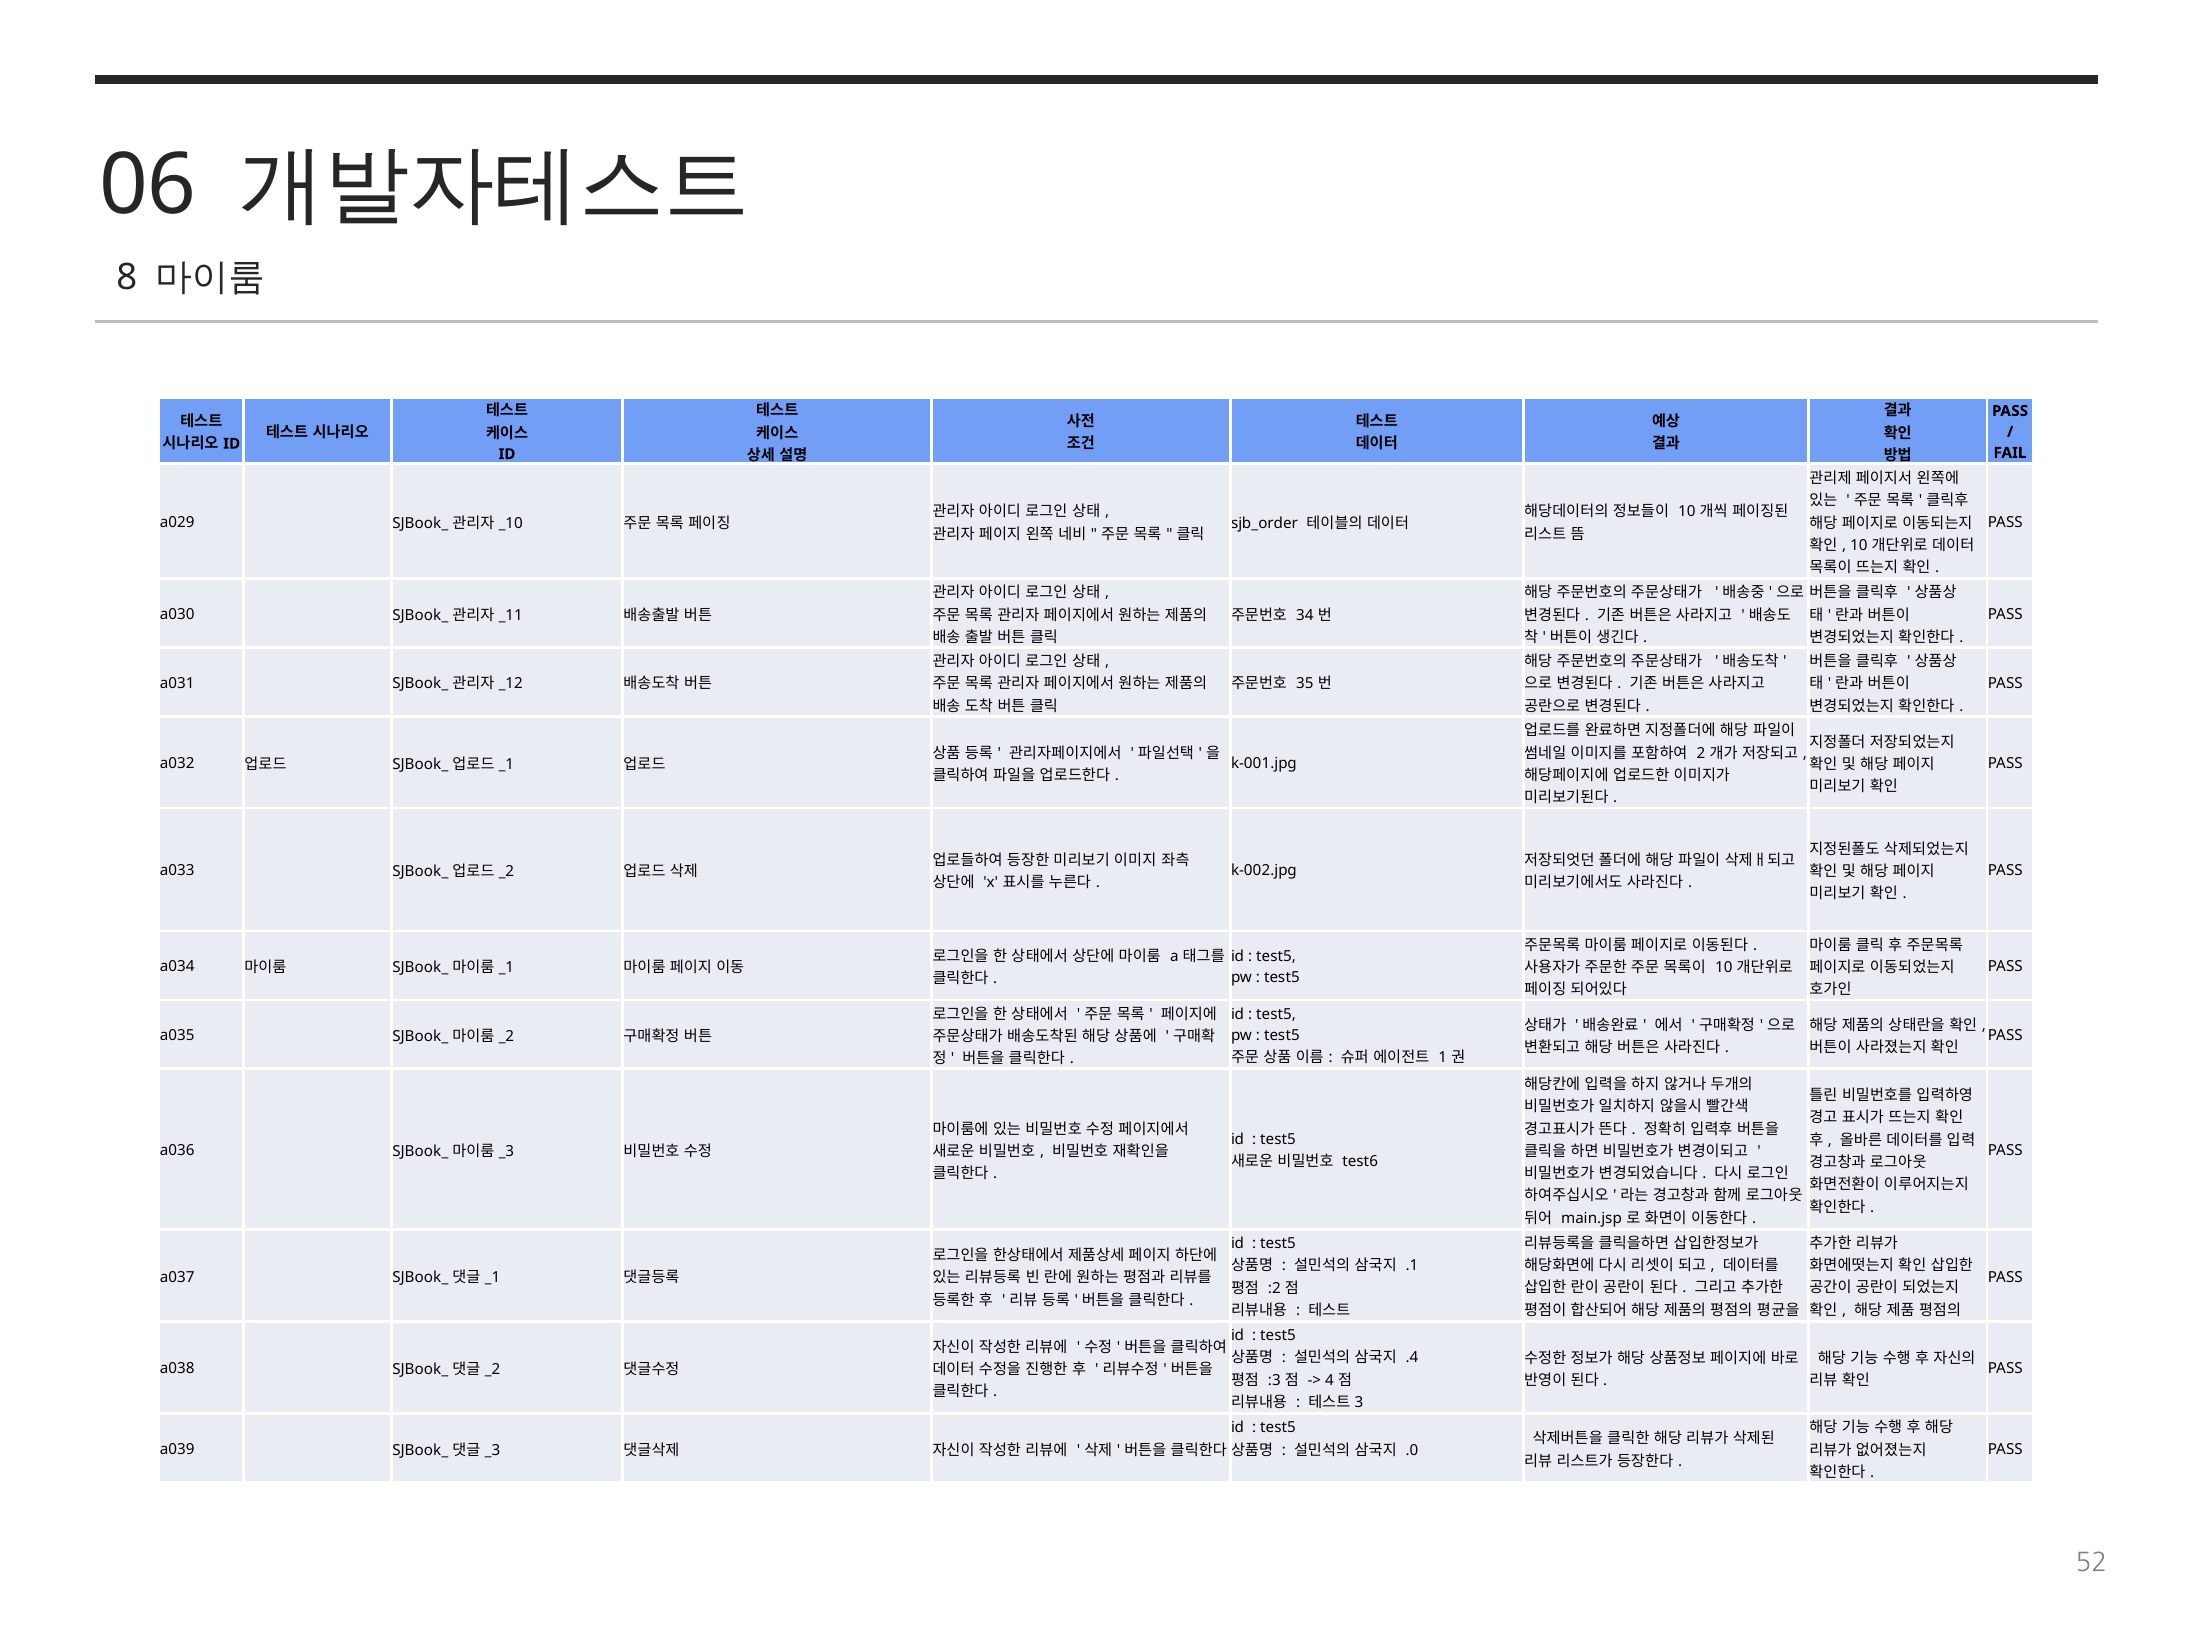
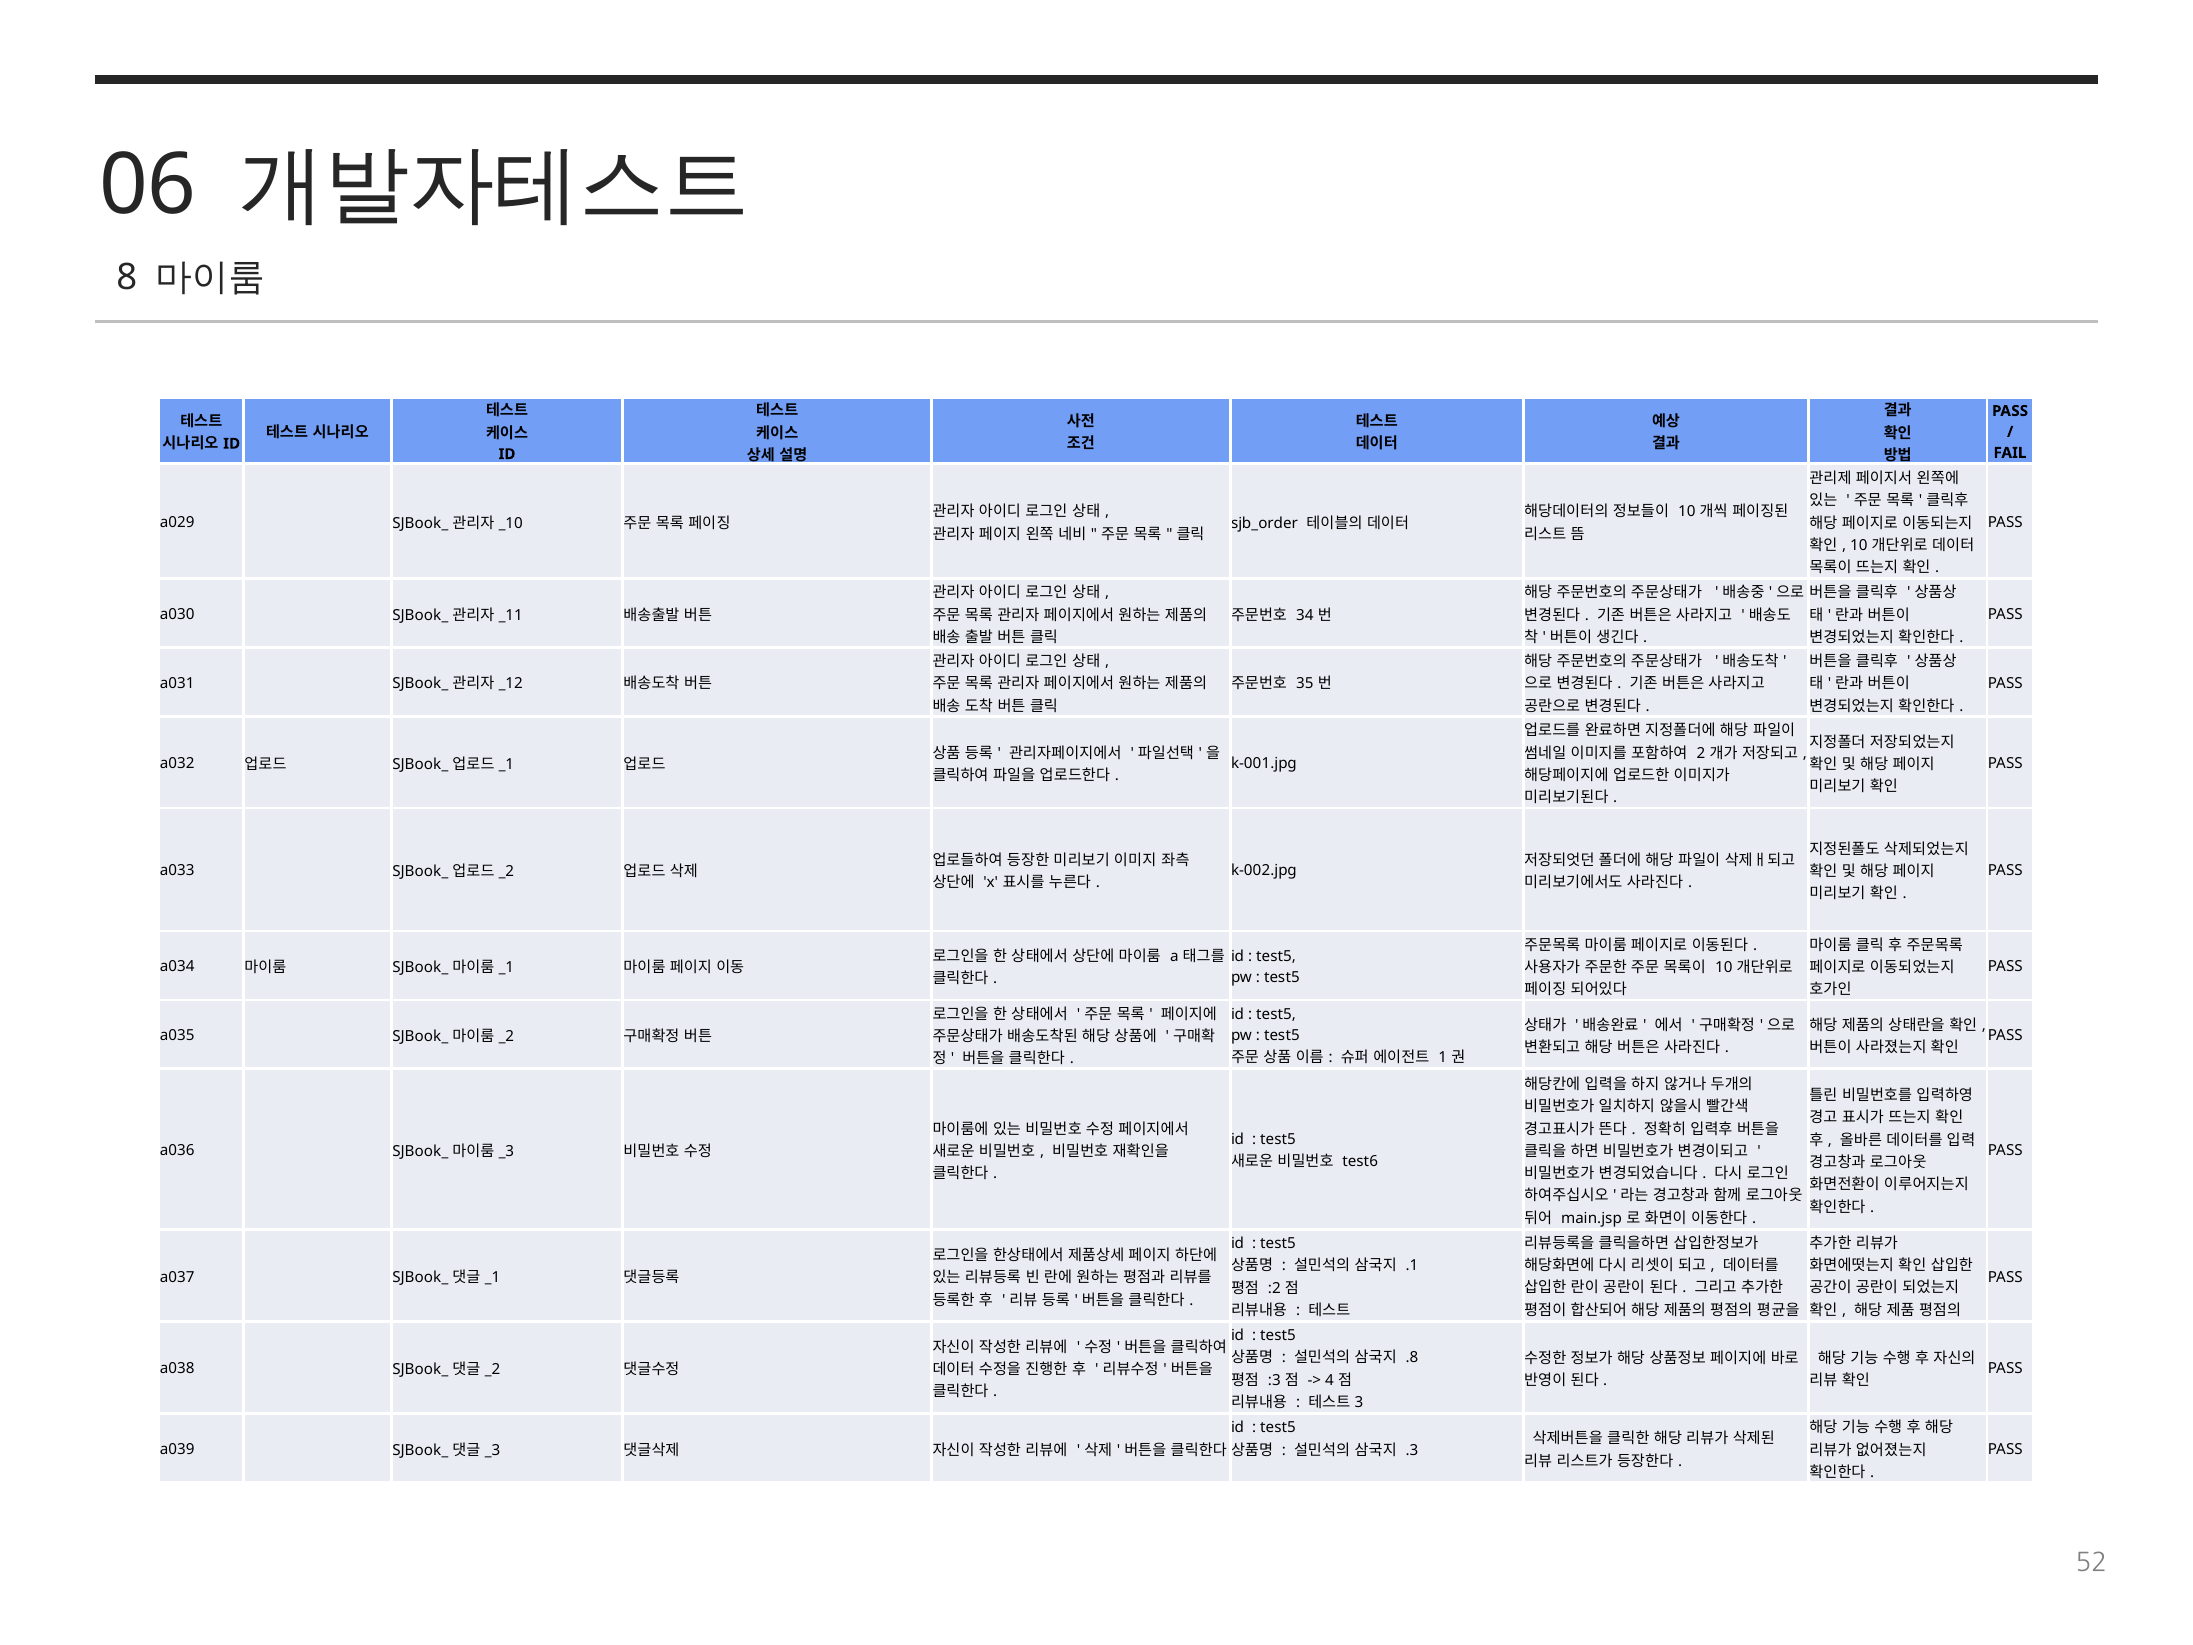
.4: .4 -> .8
.0: .0 -> .3
